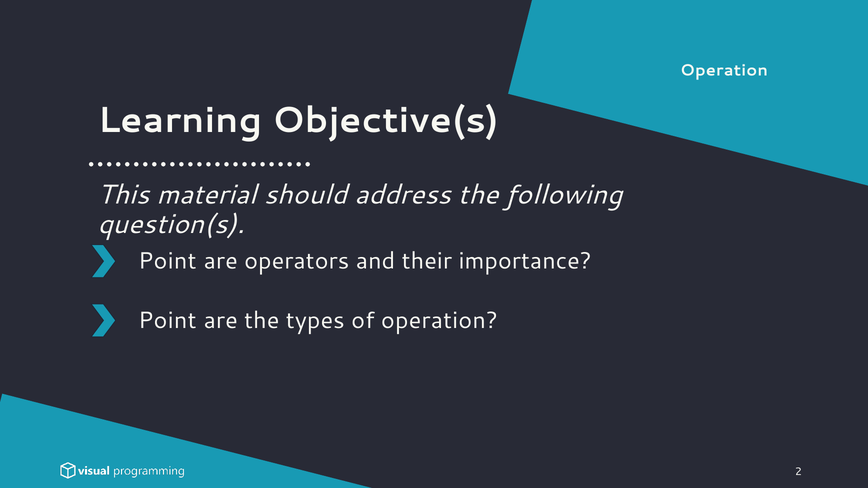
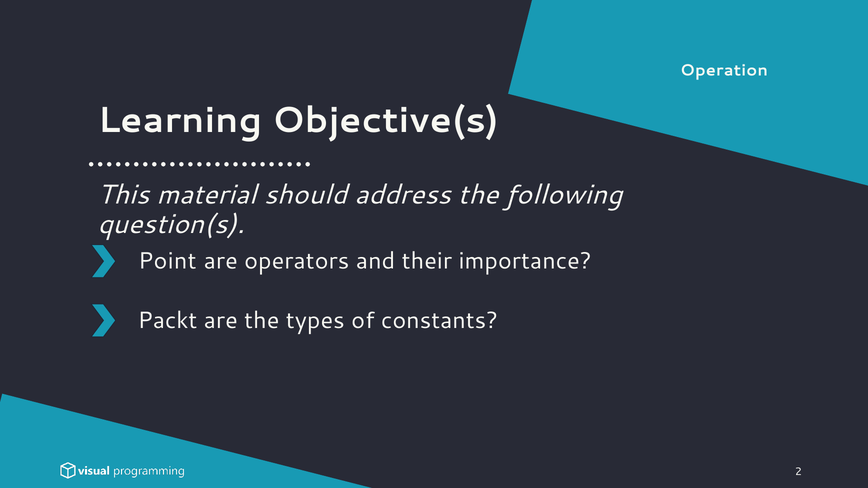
Point at (167, 320): Point -> Packt
of operation: operation -> constants
